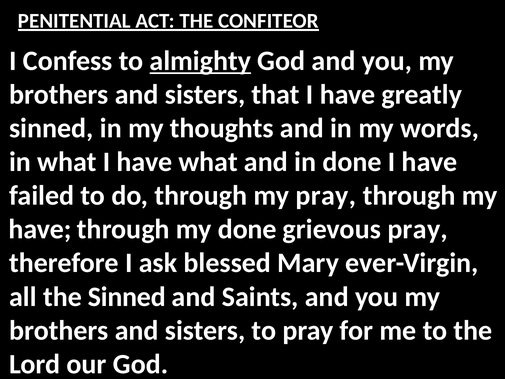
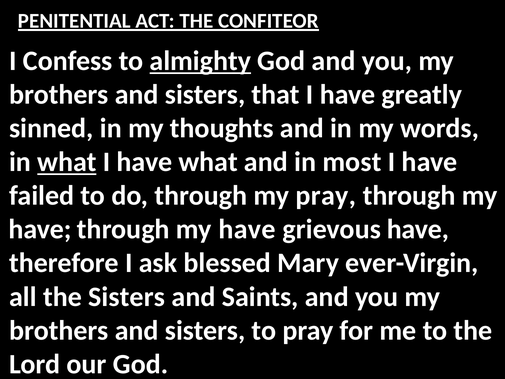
what at (67, 162) underline: none -> present
in done: done -> most
done at (247, 229): done -> have
grievous pray: pray -> have
the Sinned: Sinned -> Sisters
